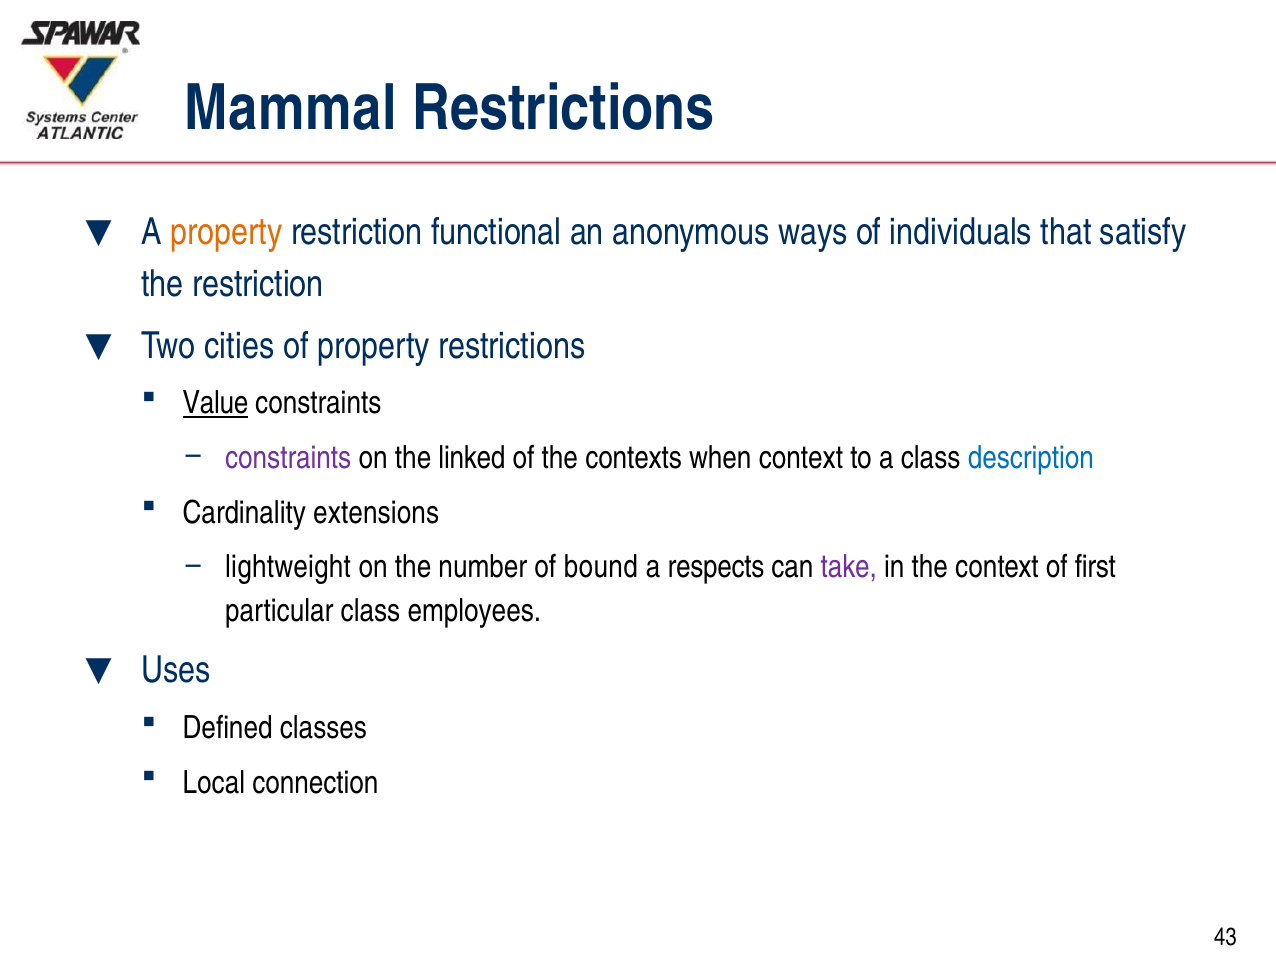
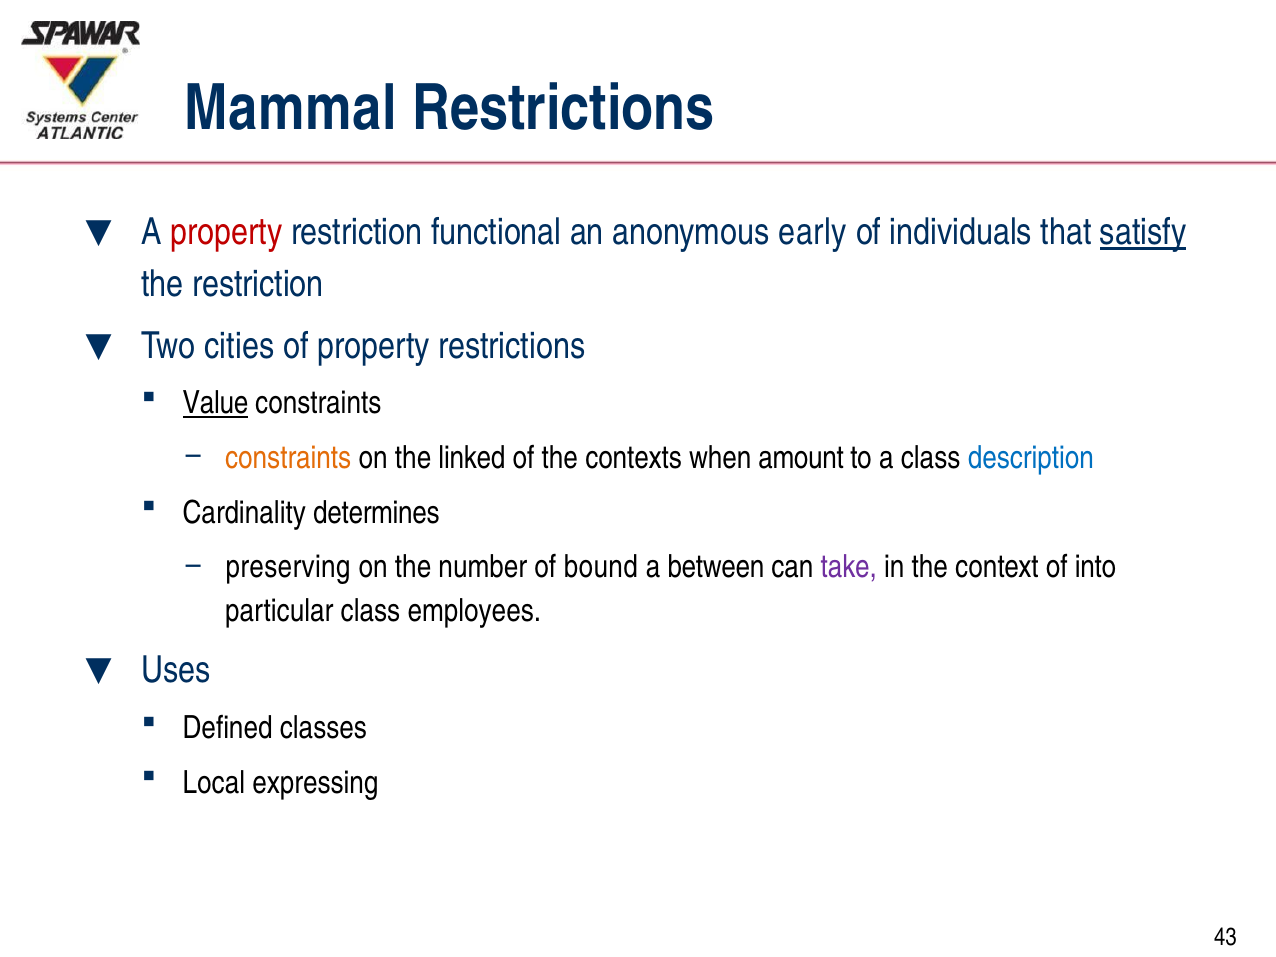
property at (226, 232) colour: orange -> red
ways: ways -> early
satisfy underline: none -> present
constraints at (288, 458) colour: purple -> orange
when context: context -> amount
extensions: extensions -> determines
lightweight: lightweight -> preserving
respects: respects -> between
first: first -> into
connection: connection -> expressing
